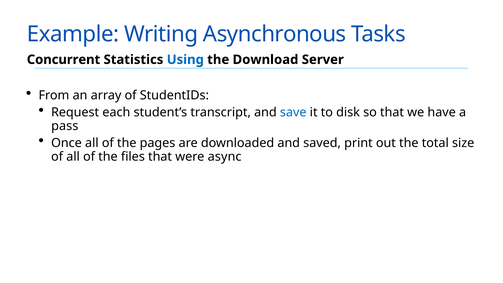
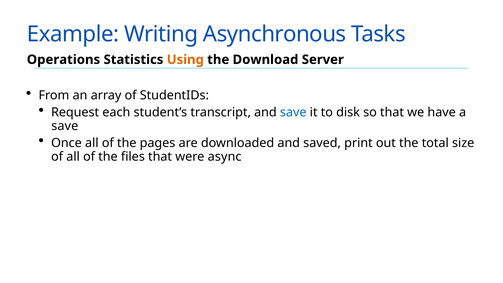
Concurrent: Concurrent -> Operations
Using colour: blue -> orange
pass at (65, 126): pass -> save
